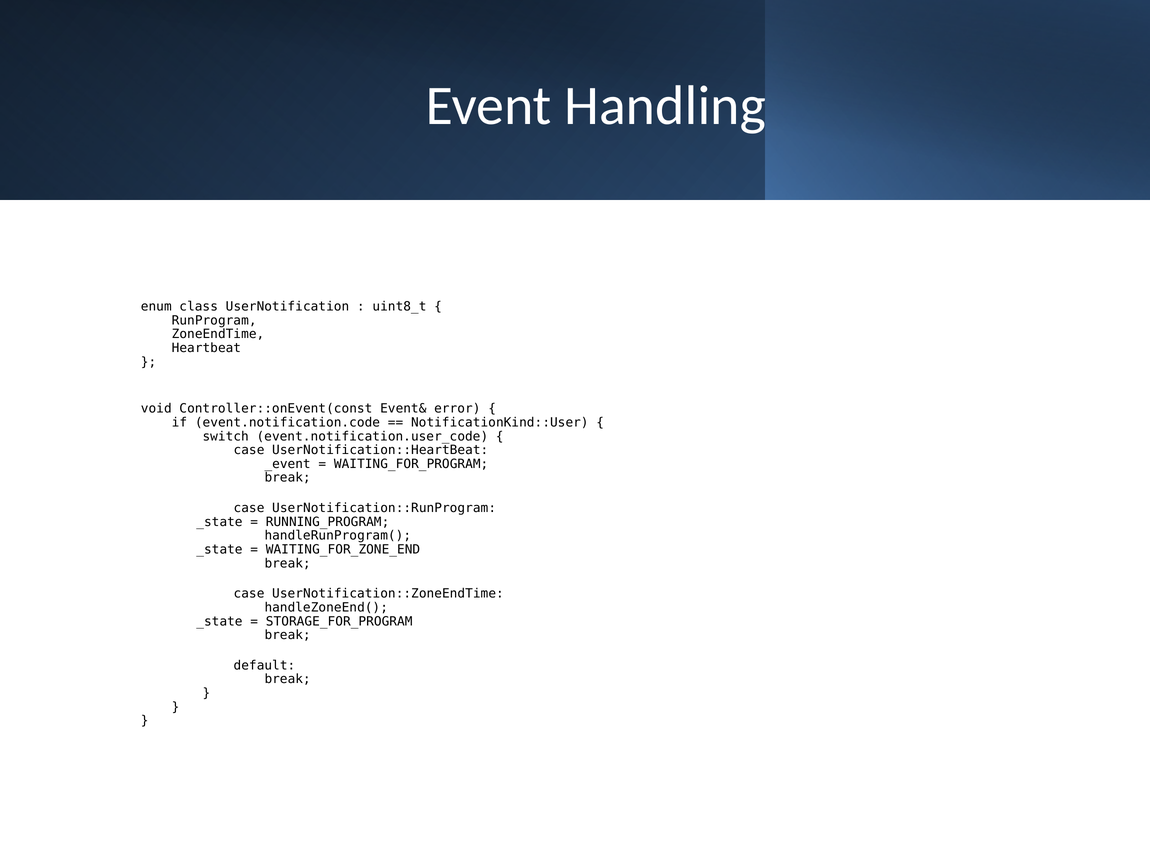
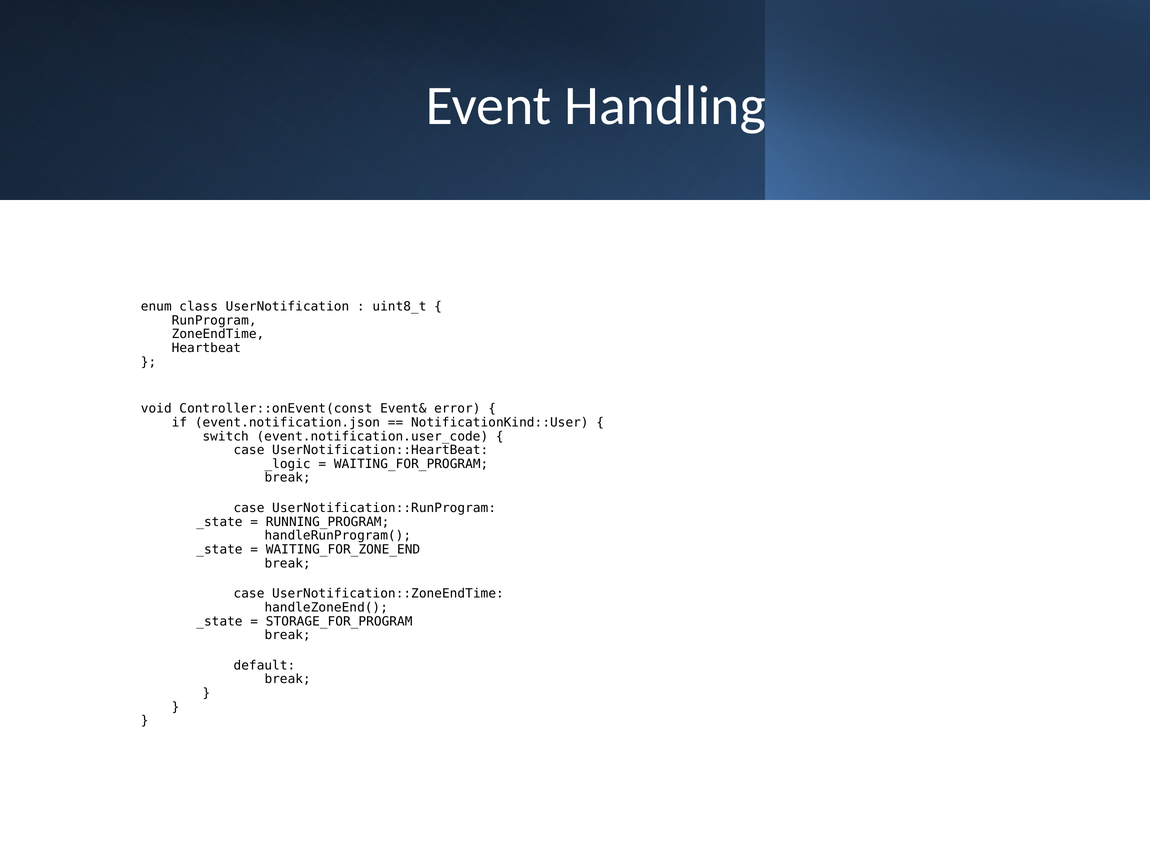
event.notification.code: event.notification.code -> event.notification.json
_event: _event -> _logic
